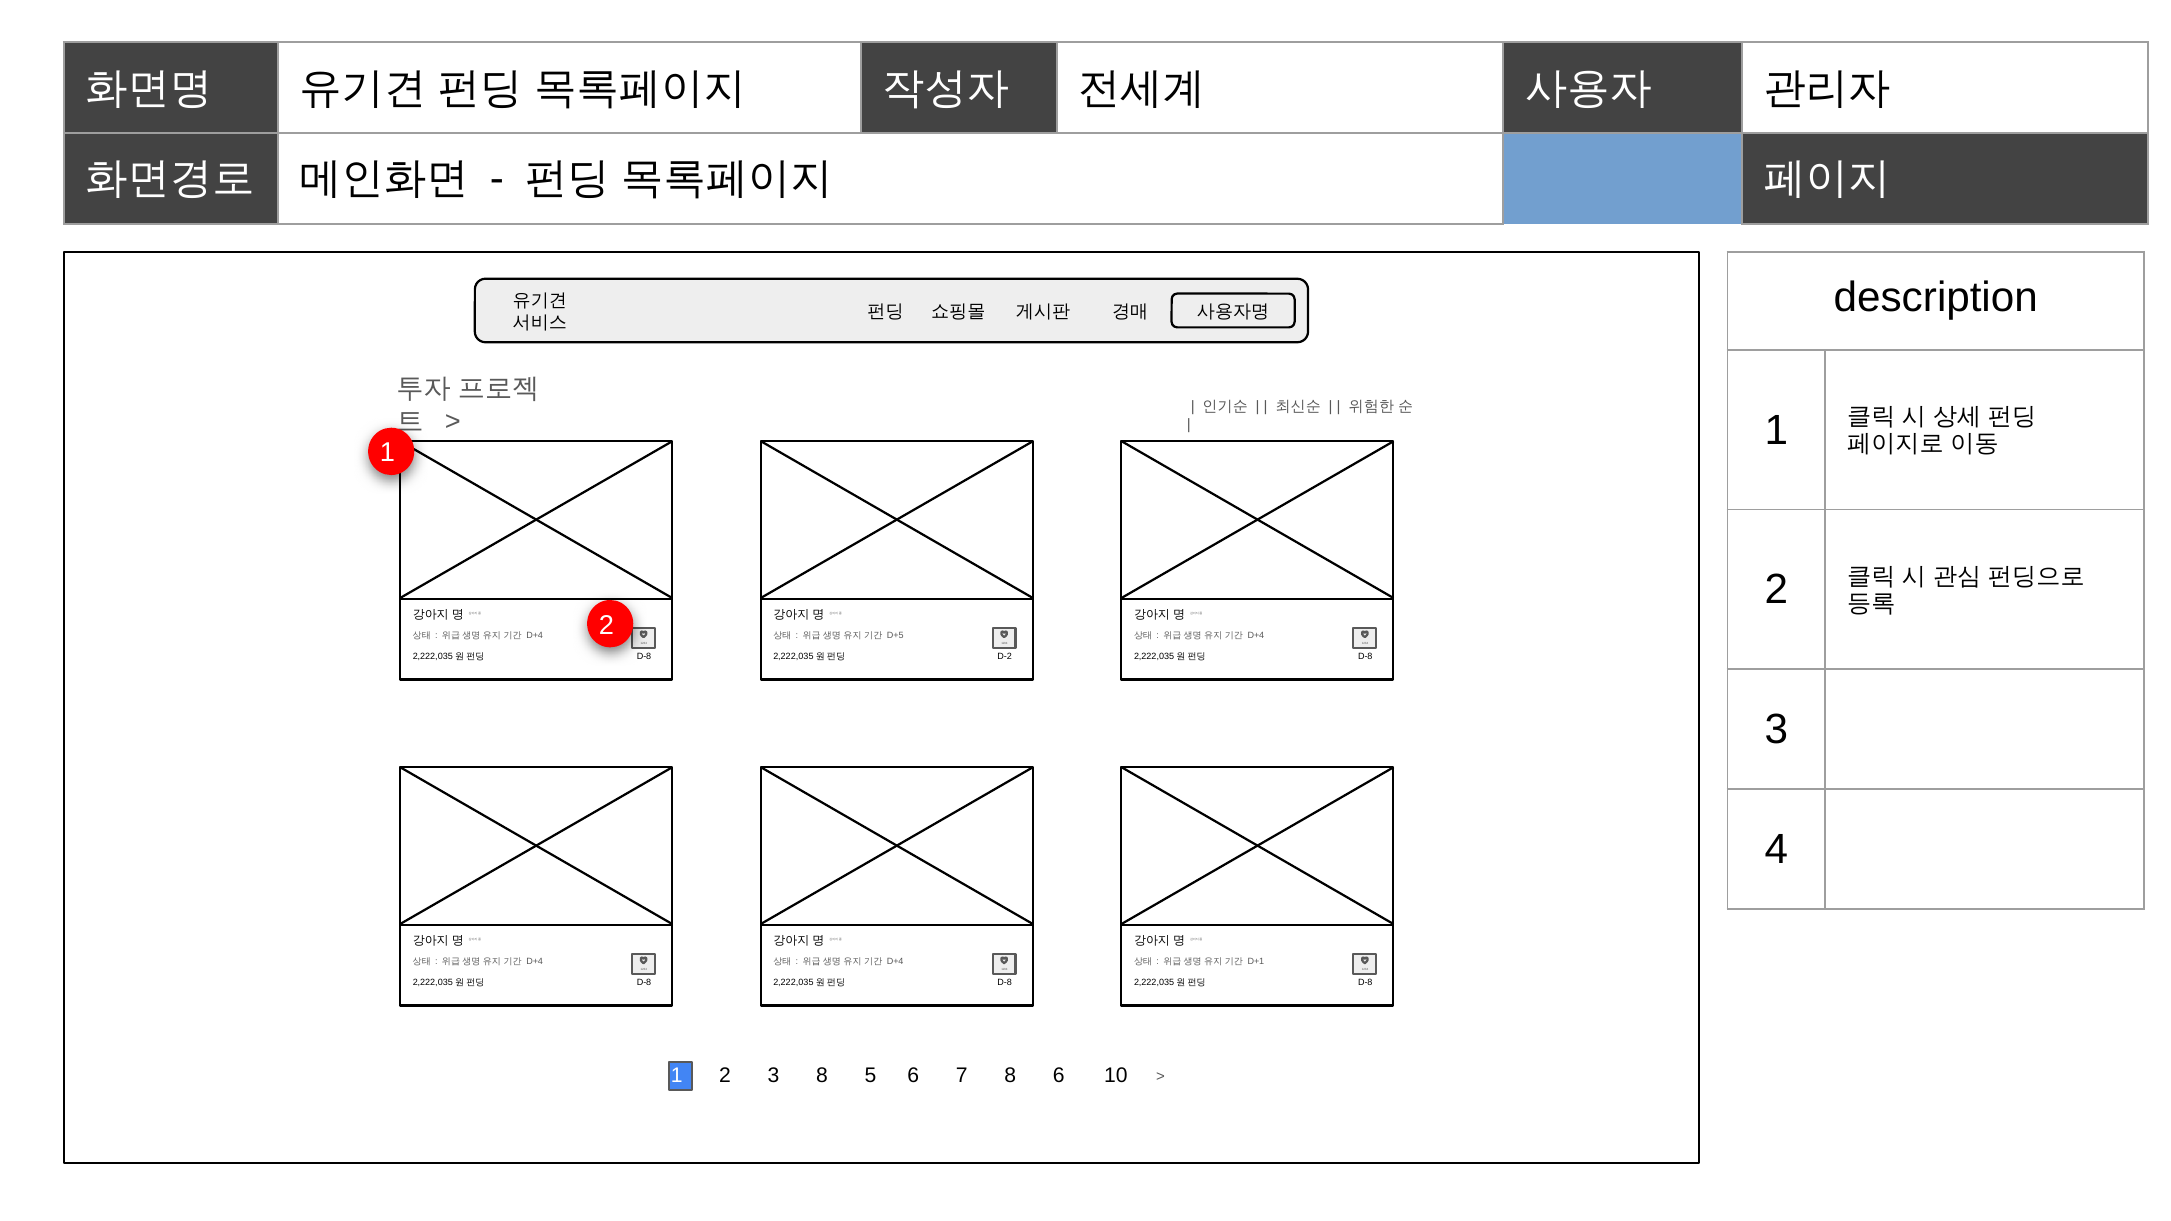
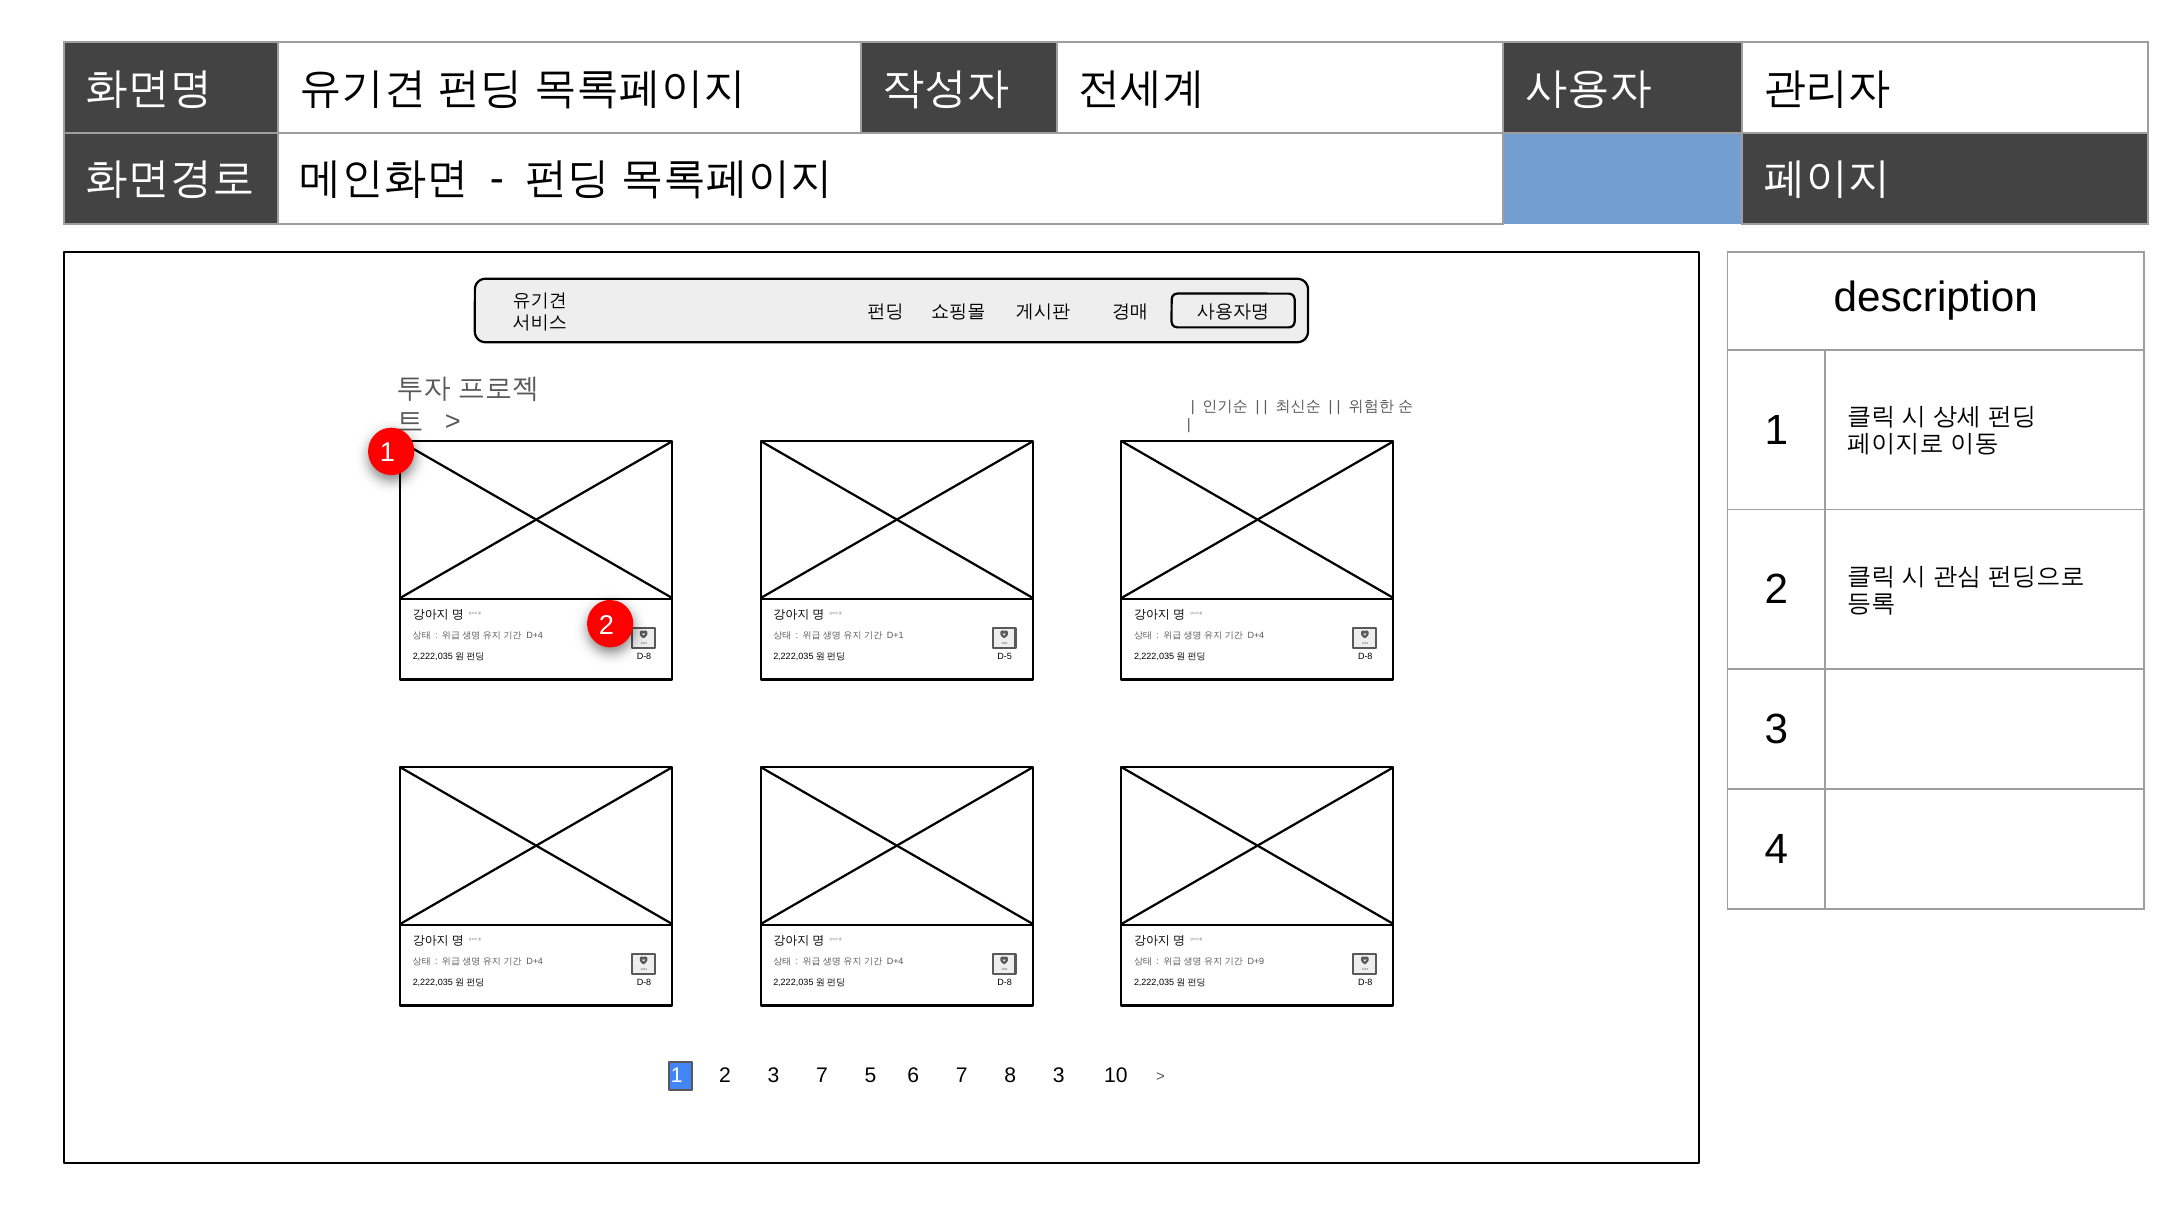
D+5: D+5 -> D+1
D-2: D-2 -> D-5
D+1: D+1 -> D+9
3 8: 8 -> 7
8 6: 6 -> 3
